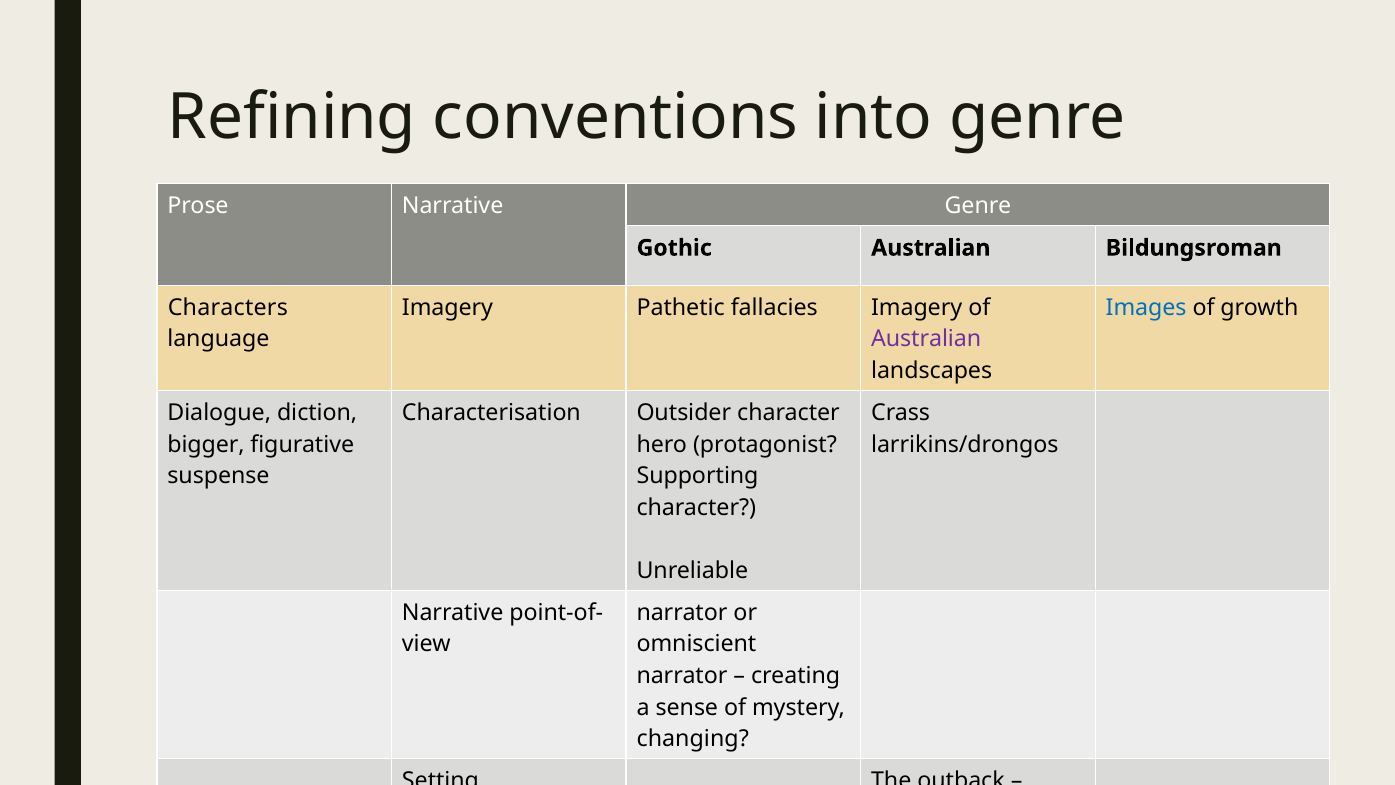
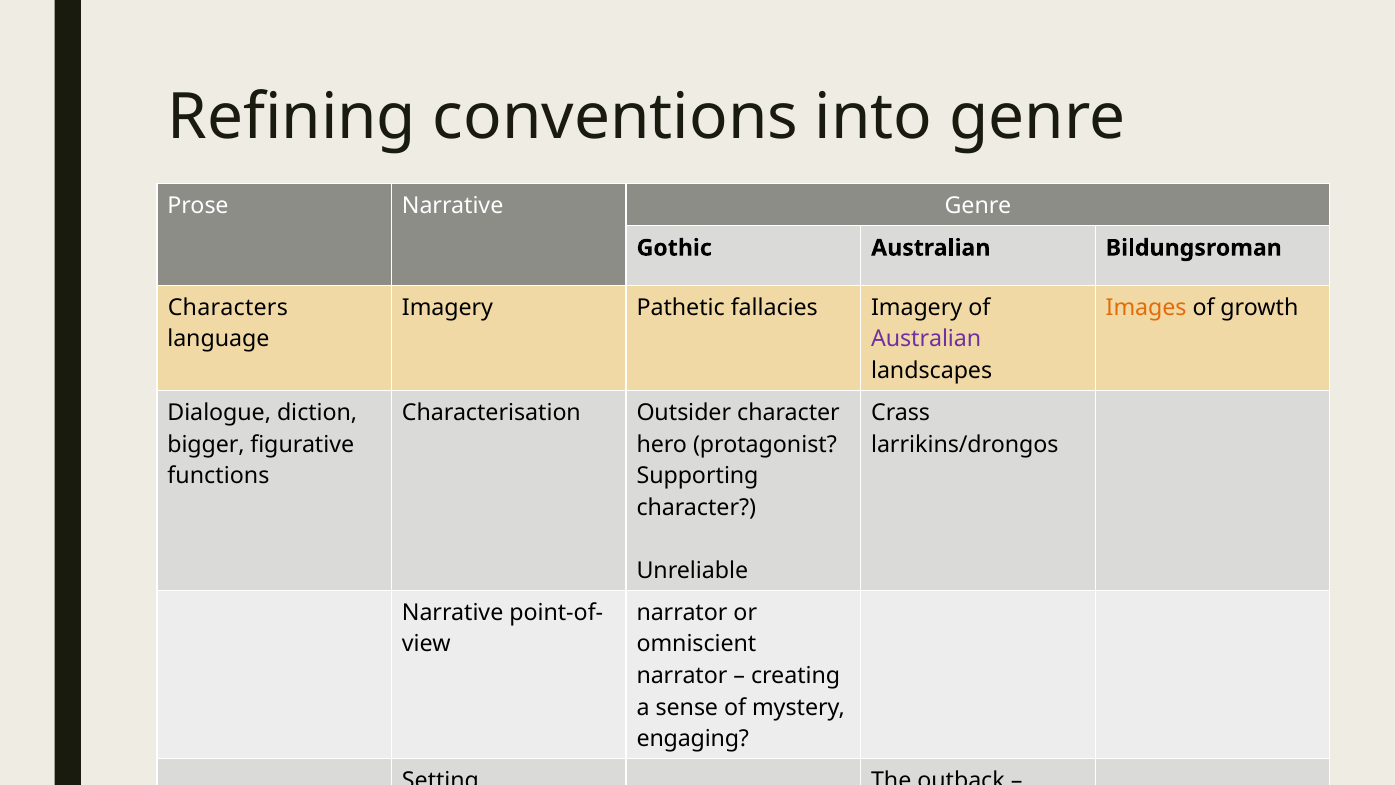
Images colour: blue -> orange
suspense: suspense -> functions
changing: changing -> engaging
